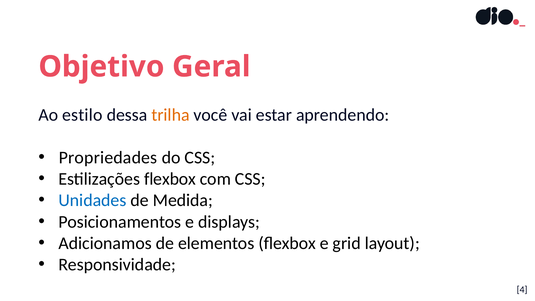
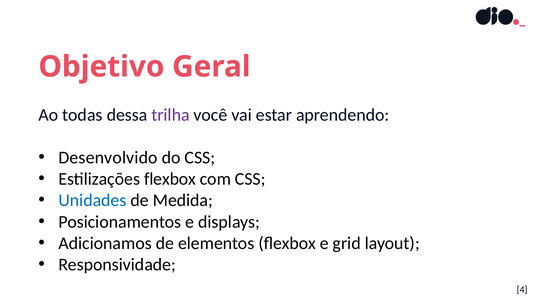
estilo: estilo -> todas
trilha colour: orange -> purple
Propriedades: Propriedades -> Desenvolvido
